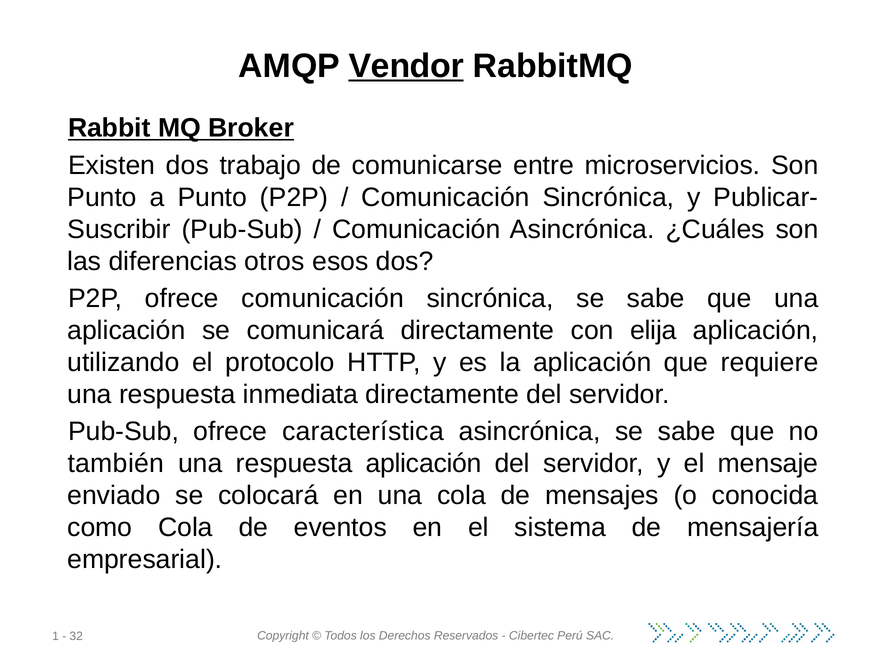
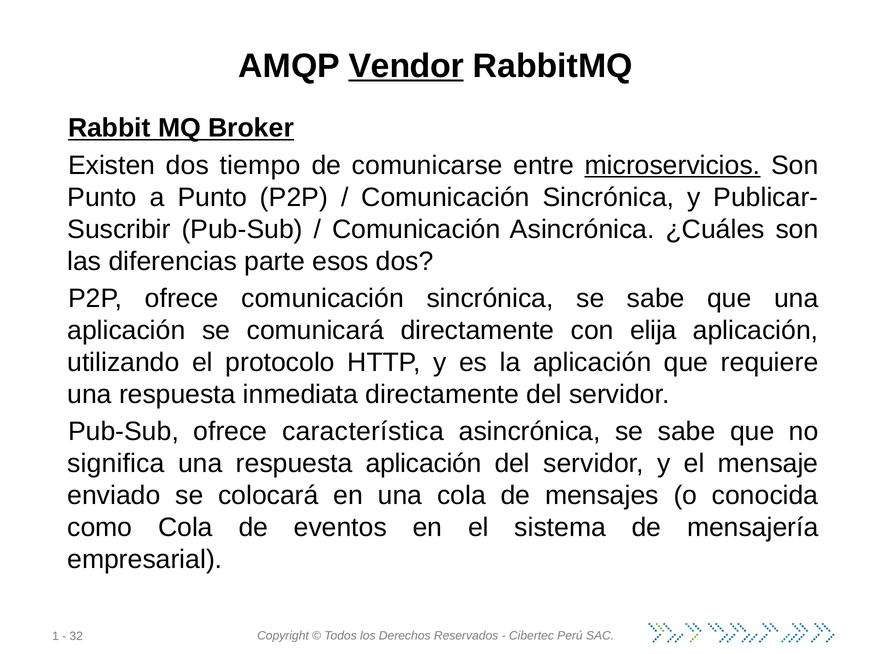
trabajo: trabajo -> tiempo
microservicios underline: none -> present
otros: otros -> parte
también: también -> significa
